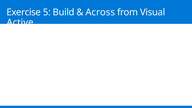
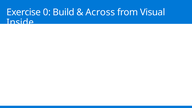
5: 5 -> 0
Active: Active -> Inside
